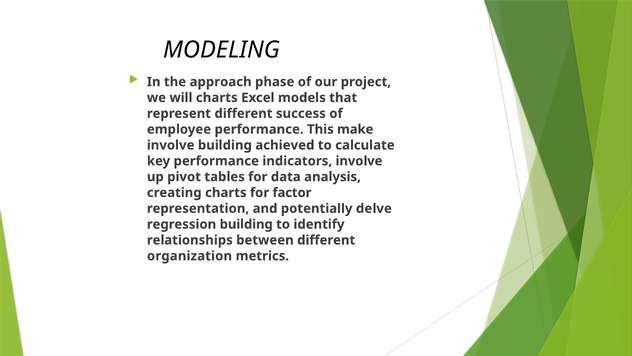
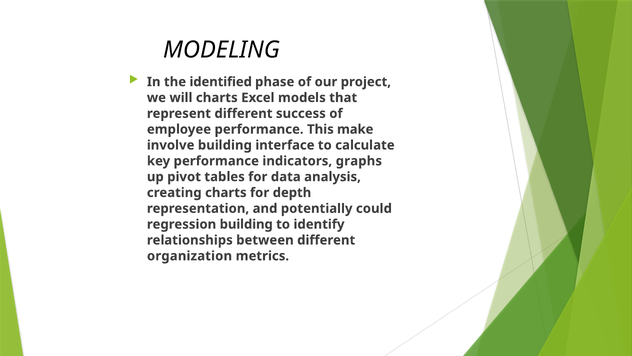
approach: approach -> identified
achieved: achieved -> interface
indicators involve: involve -> graphs
factor: factor -> depth
delve: delve -> could
